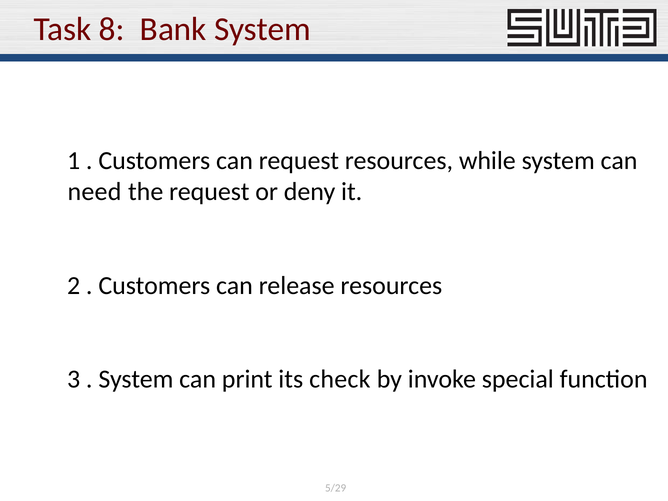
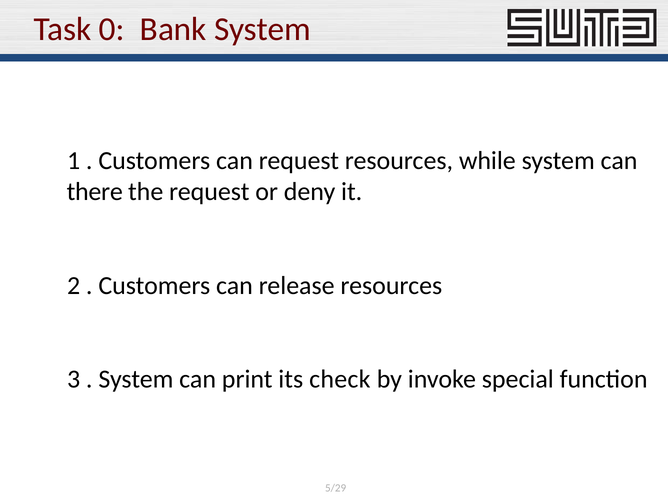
8: 8 -> 0
need: need -> there
